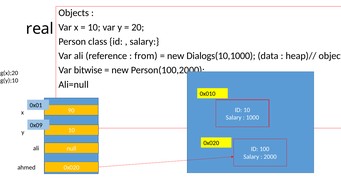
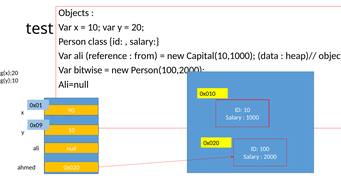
real: real -> test
Dialogs(10,1000: Dialogs(10,1000 -> Capital(10,1000
